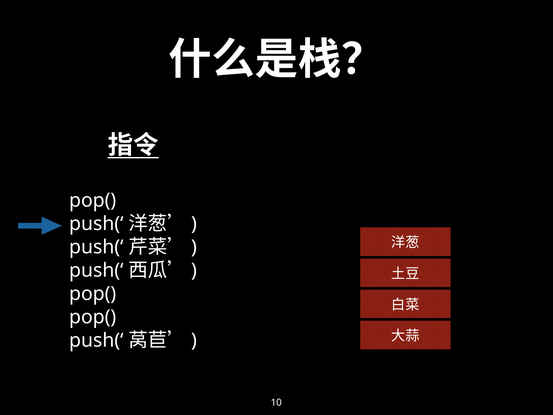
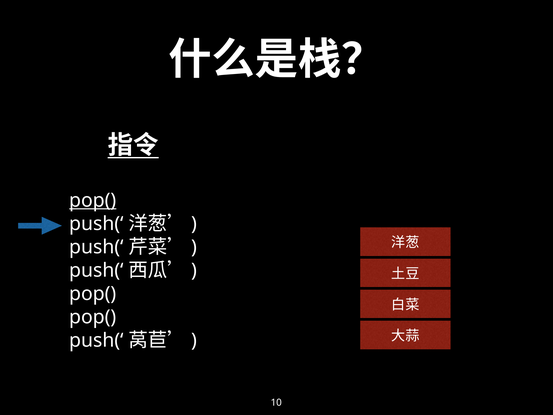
pop( at (93, 200) underline: none -> present
